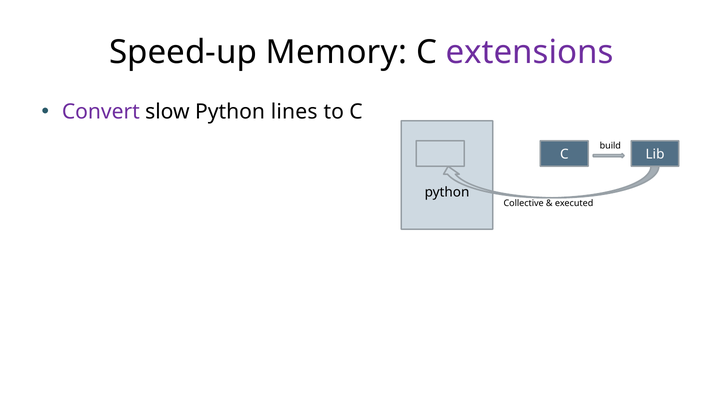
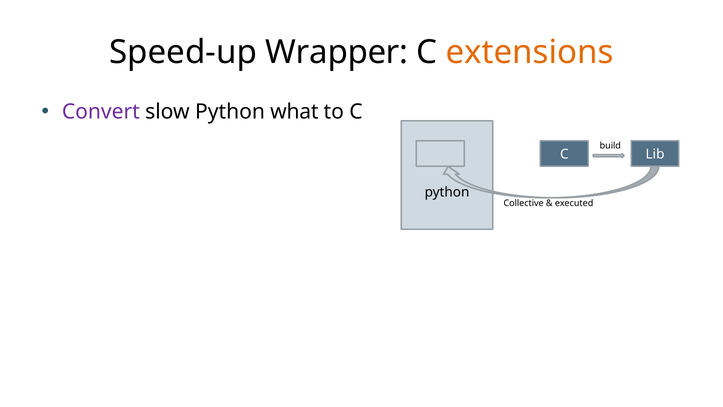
Memory: Memory -> Wrapper
extensions colour: purple -> orange
lines: lines -> what
